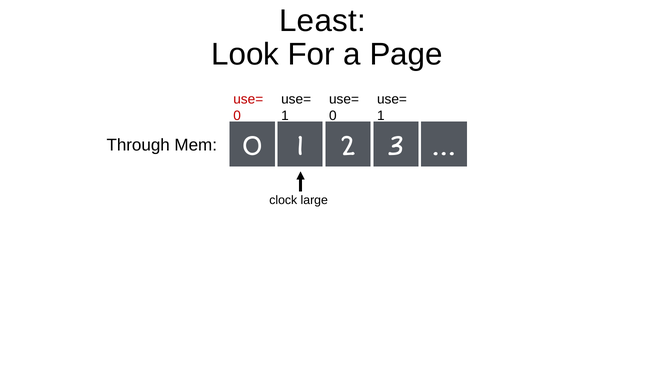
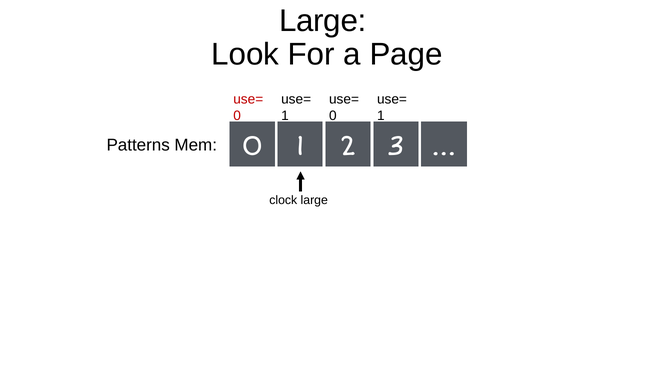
Least at (322, 21): Least -> Large
Through: Through -> Patterns
